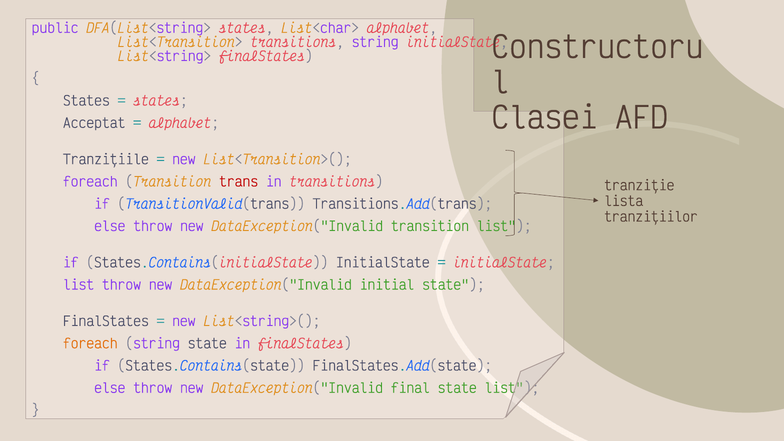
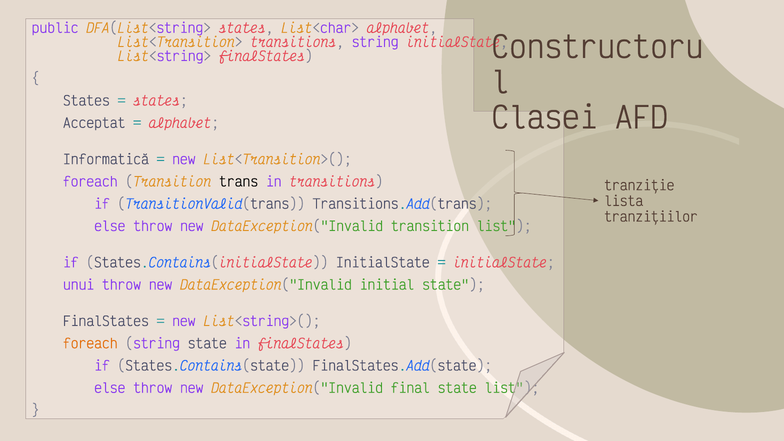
Tranzițiile: Tranzițiile -> Informatică
trans colour: red -> black
list at (79, 285): list -> unui
